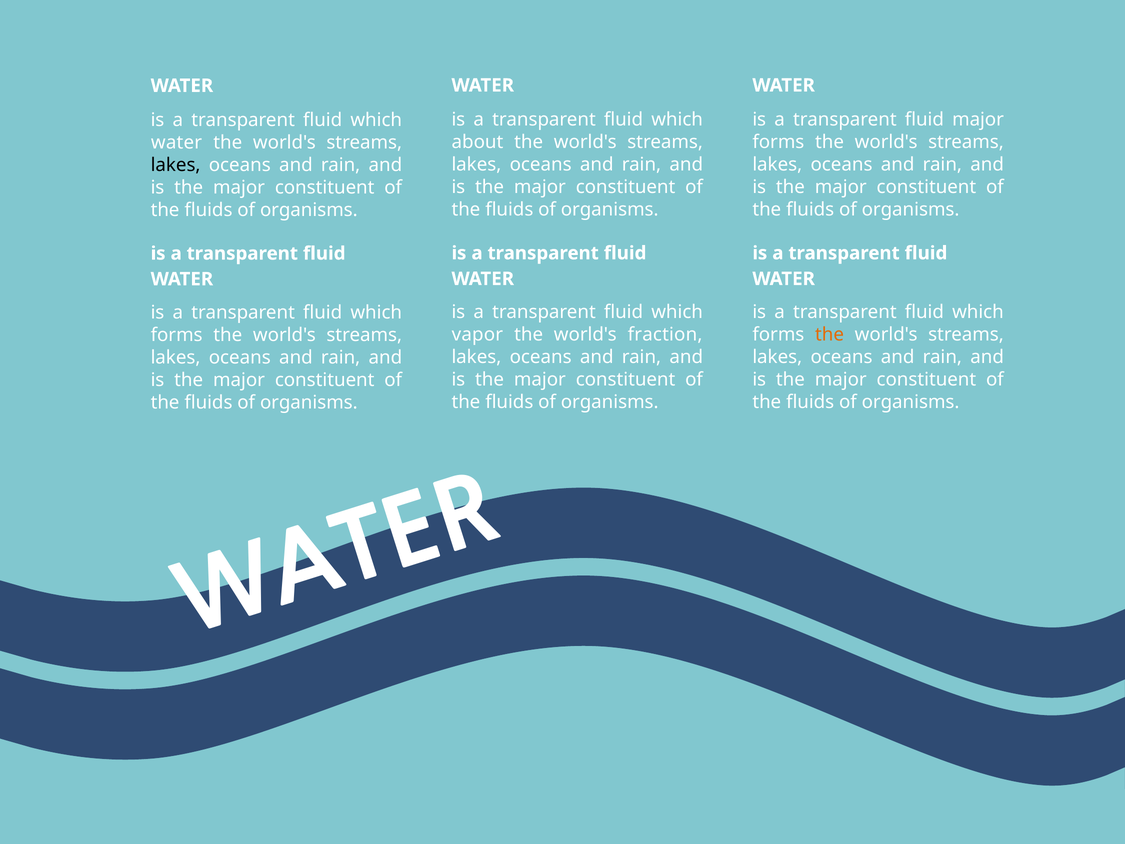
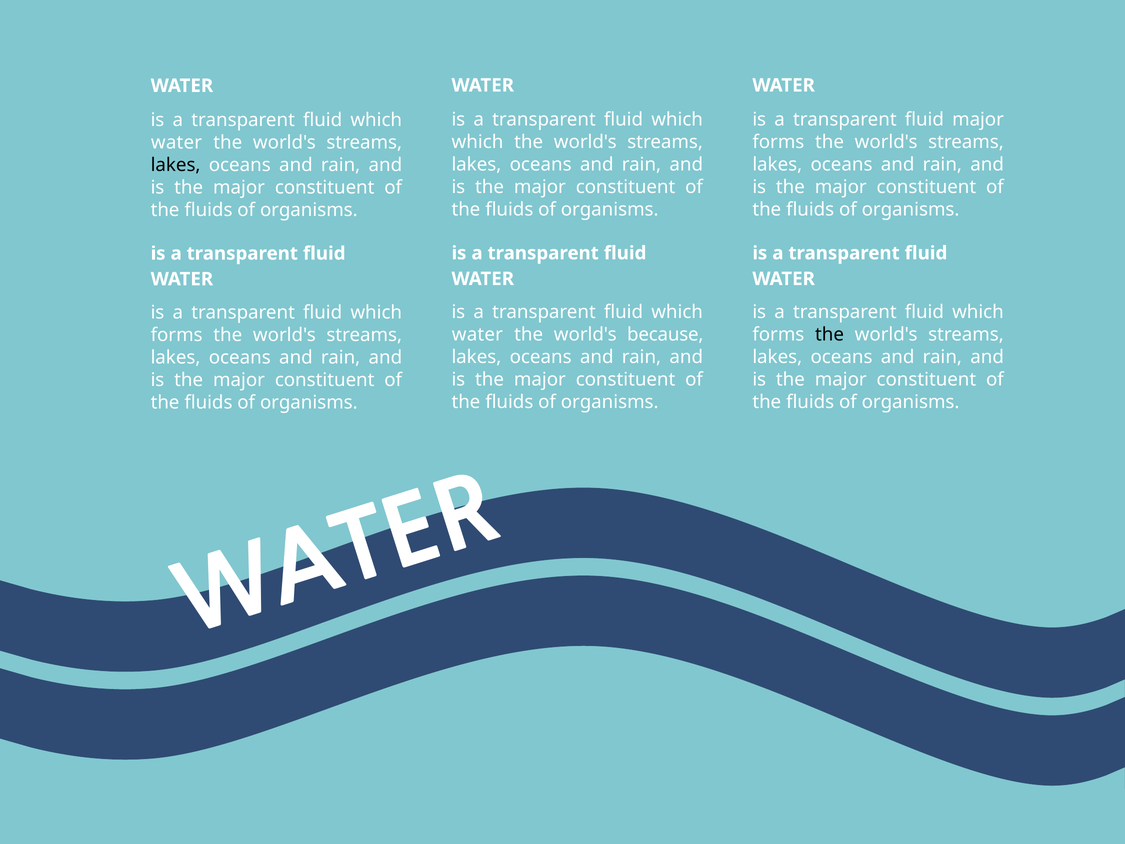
about at (477, 142): about -> which
vapor at (477, 334): vapor -> water
fraction: fraction -> because
the at (830, 334) colour: orange -> black
